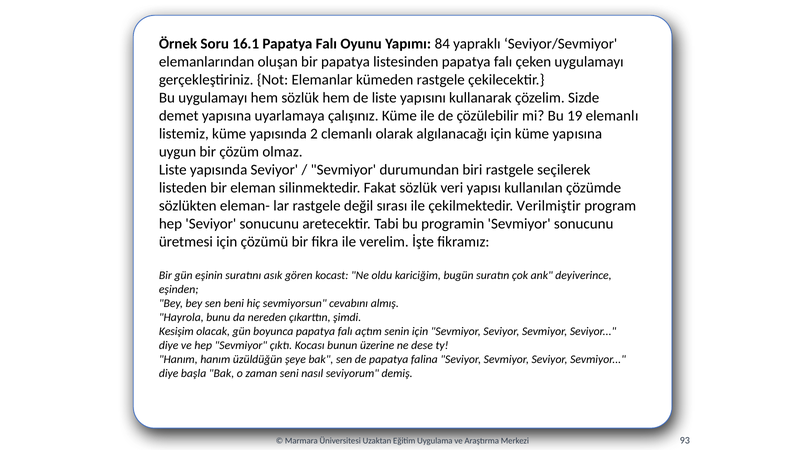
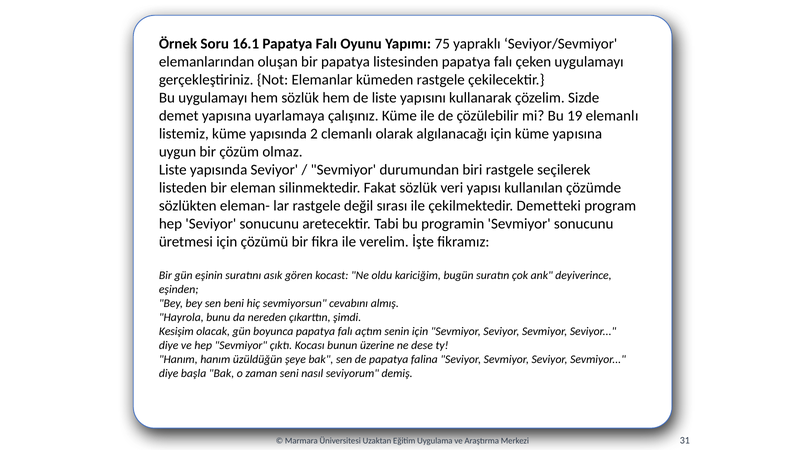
84: 84 -> 75
Verilmiştir: Verilmiştir -> Demetteki
93: 93 -> 31
